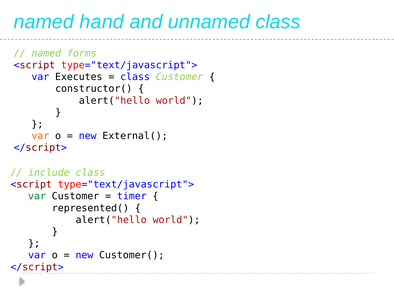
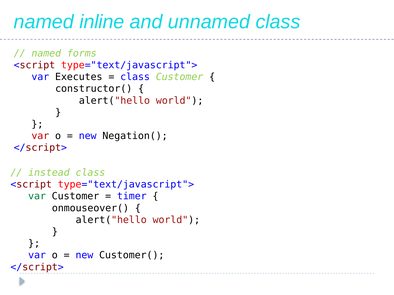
hand: hand -> inline
var at (40, 136) colour: orange -> red
External(: External( -> Negation(
include: include -> instead
represented(: represented( -> onmouseover(
